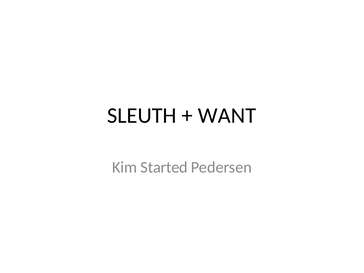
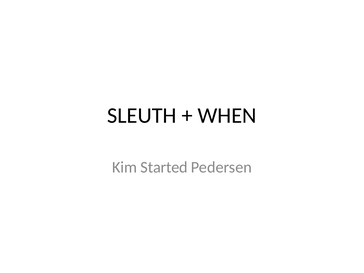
WANT: WANT -> WHEN
